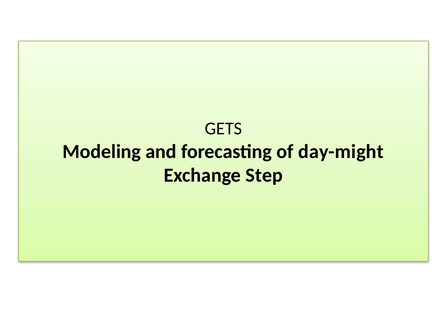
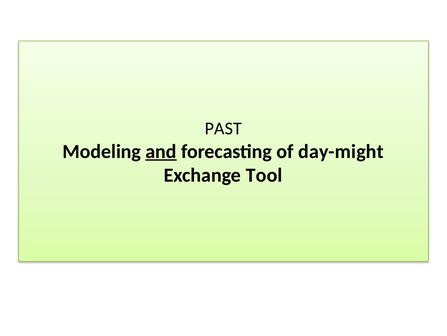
GETS: GETS -> PAST
and underline: none -> present
Step: Step -> Tool
